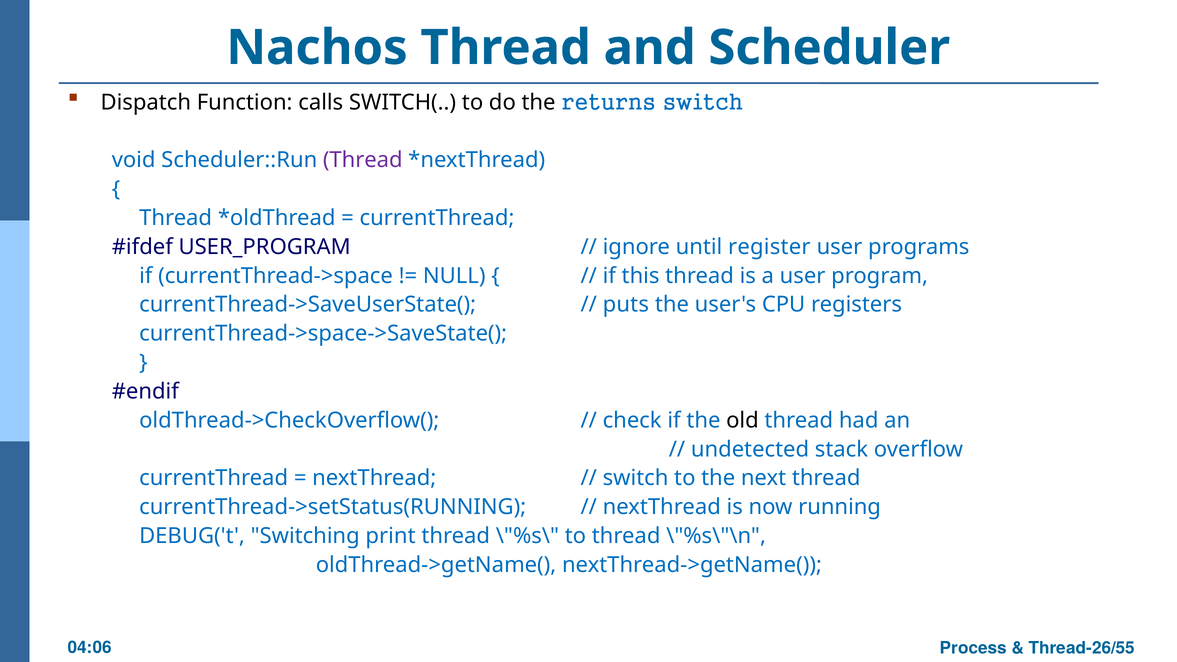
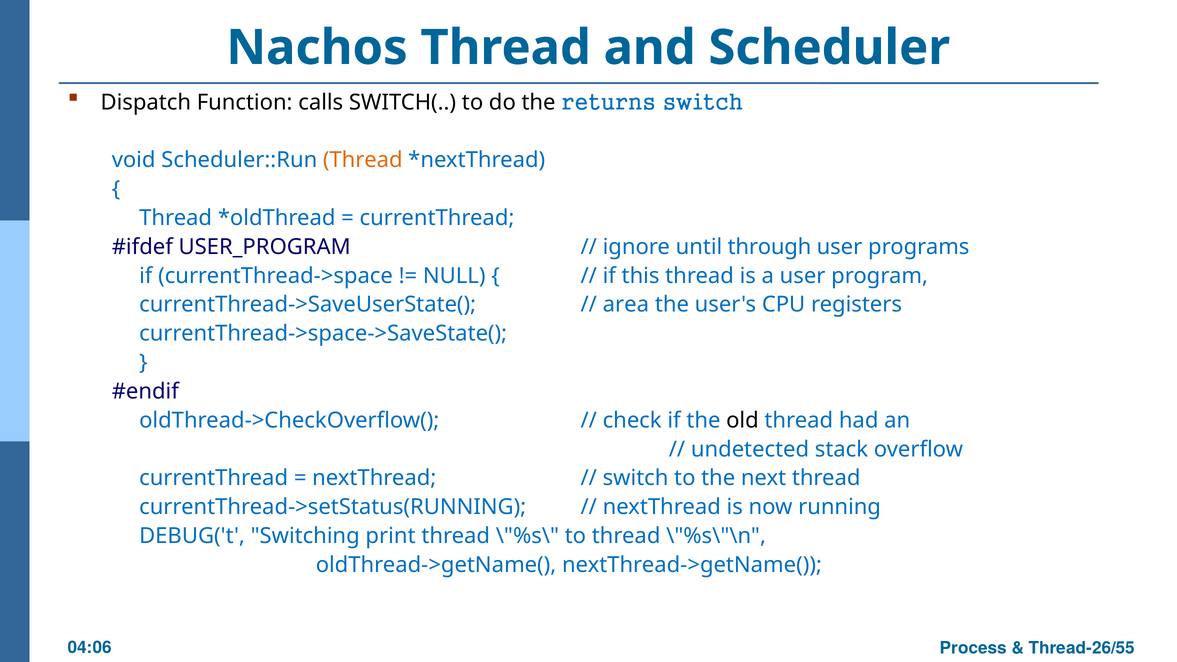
Thread at (363, 160) colour: purple -> orange
register: register -> through
puts: puts -> area
